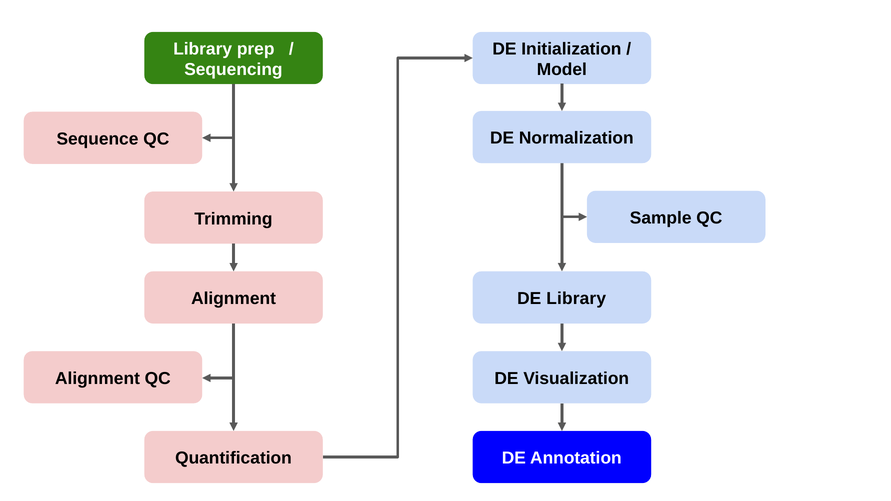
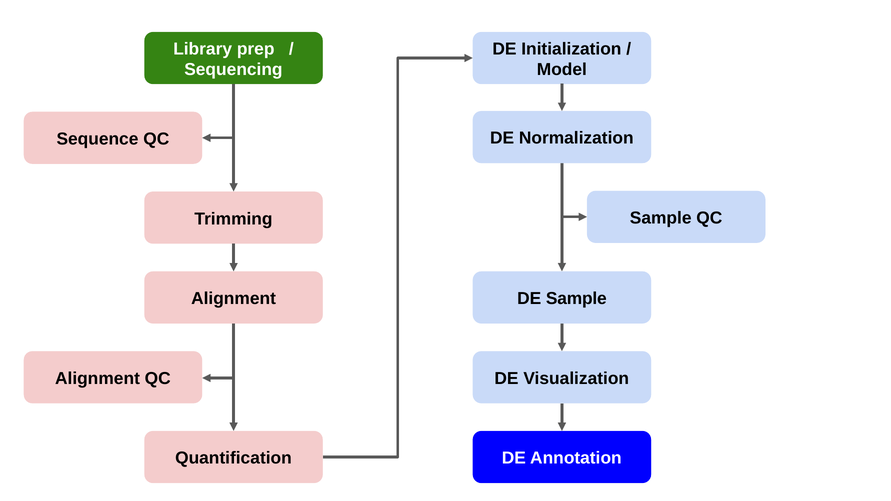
DE Library: Library -> Sample
